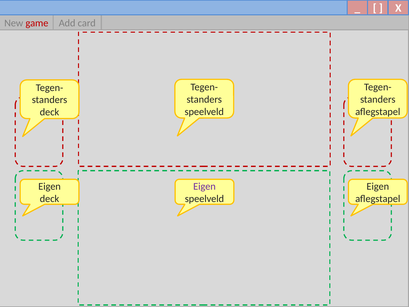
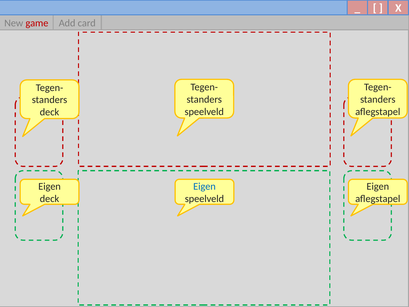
Eigen at (204, 186) colour: purple -> blue
